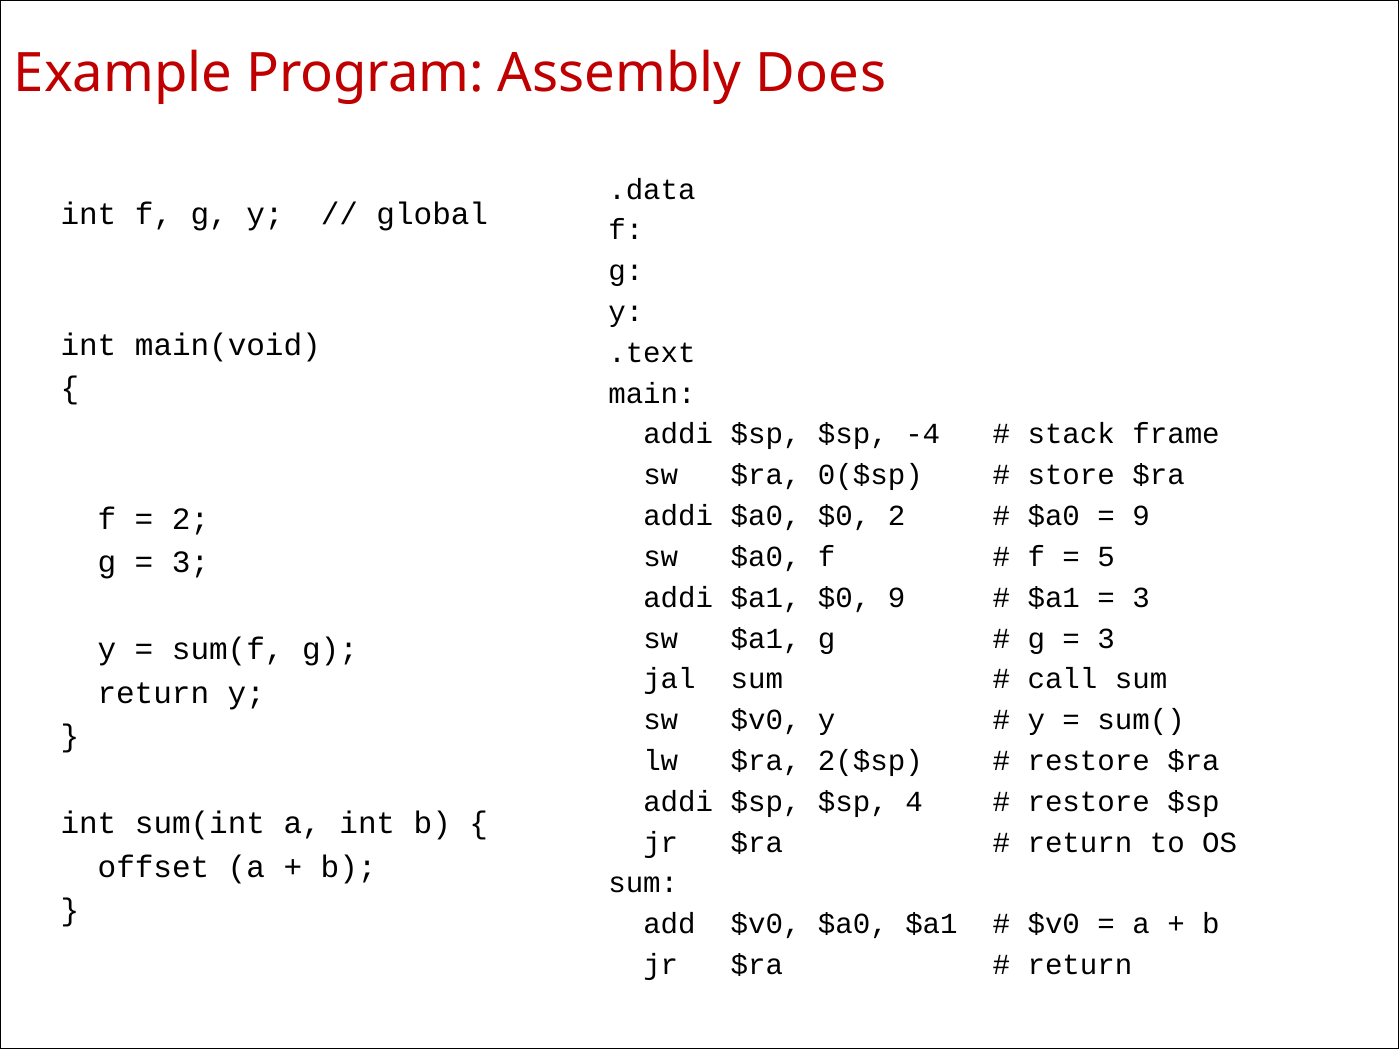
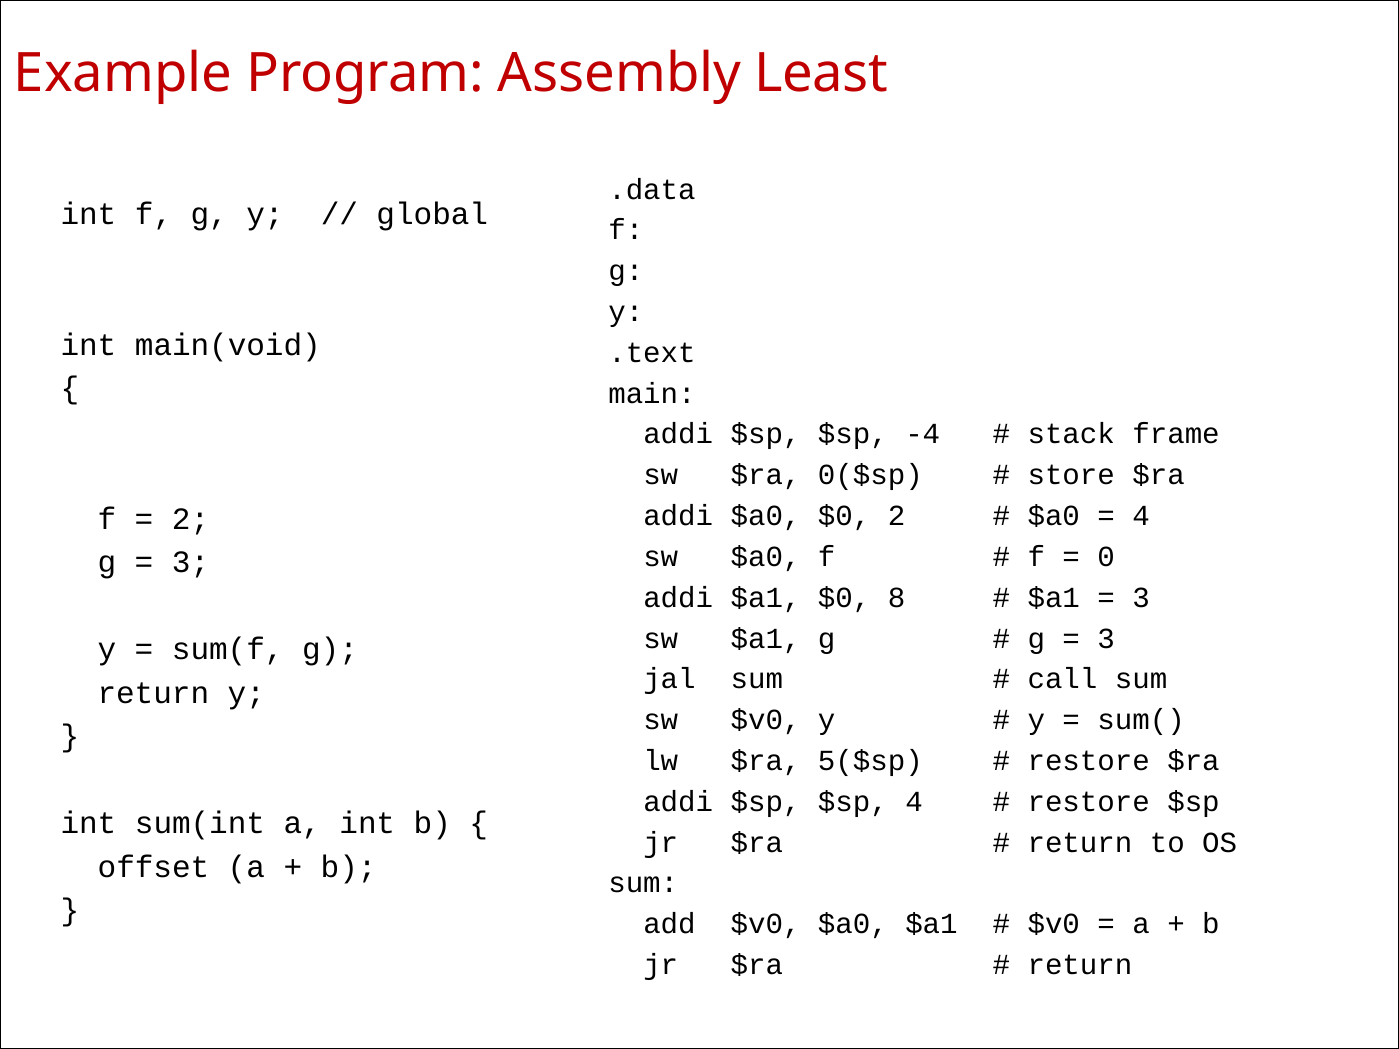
Does: Does -> Least
9 at (1141, 516): 9 -> 4
5: 5 -> 0
$0 9: 9 -> 8
2($sp: 2($sp -> 5($sp
